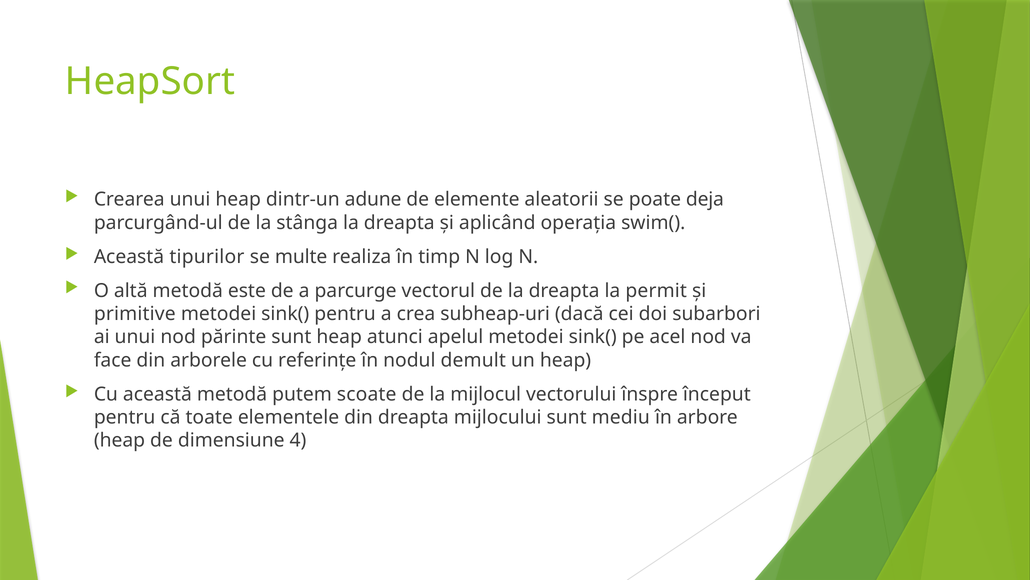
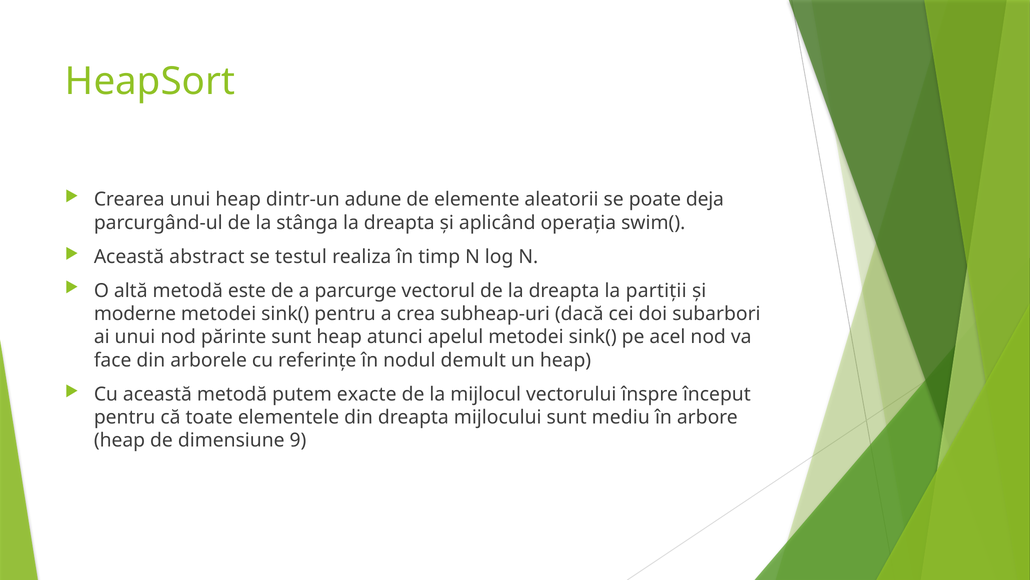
tipurilor: tipurilor -> abstract
multe: multe -> testul
permit: permit -> partiții
primitive: primitive -> moderne
scoate: scoate -> exacte
4: 4 -> 9
